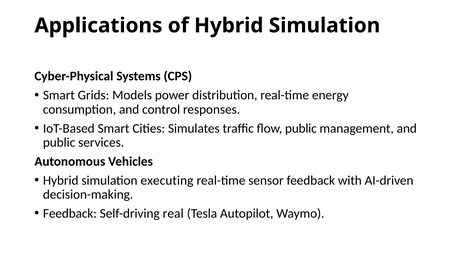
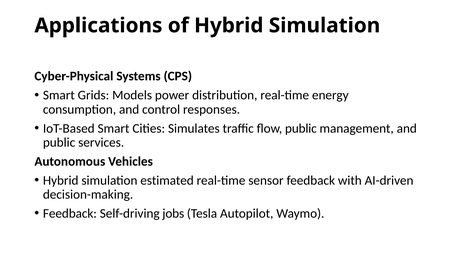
executing: executing -> estimated
real: real -> jobs
